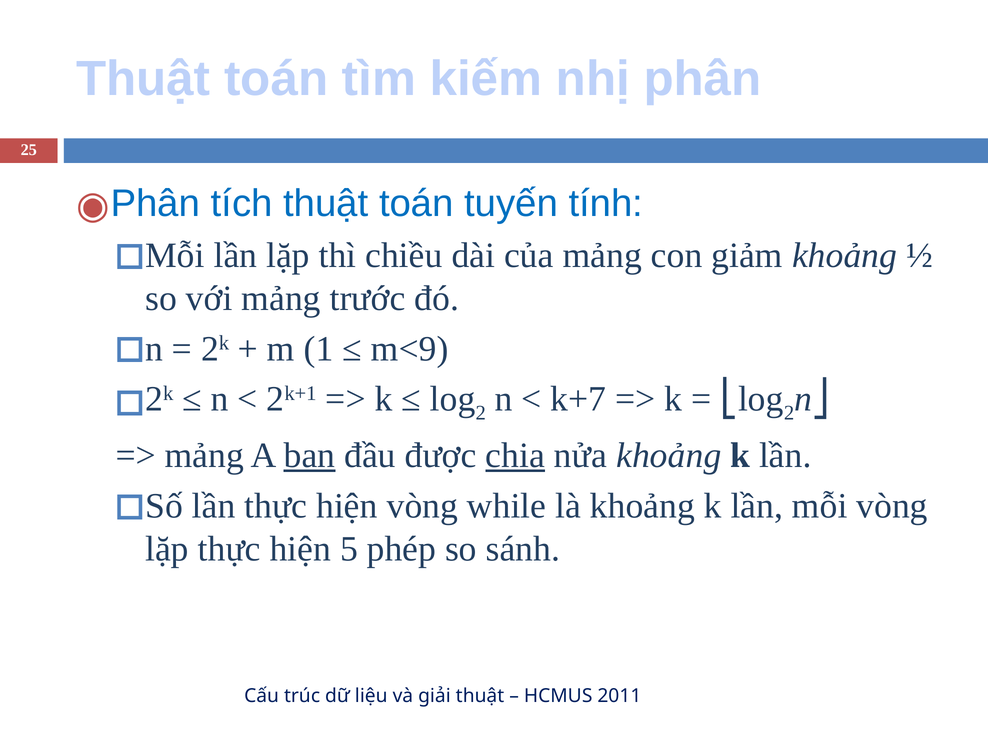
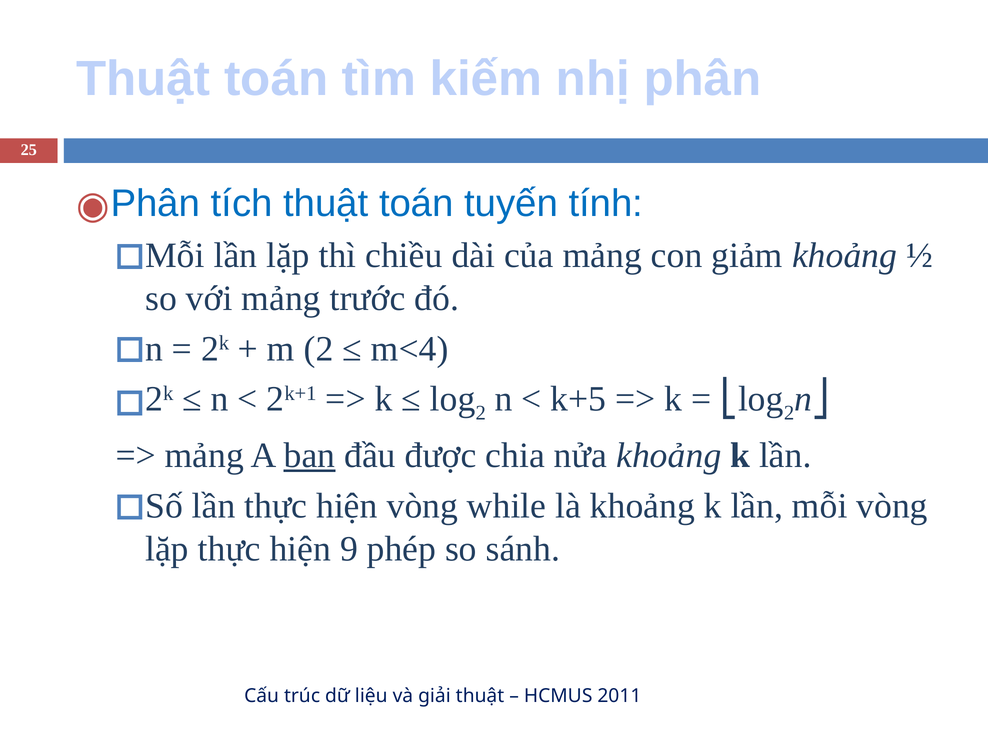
m 1: 1 -> 2
m<9: m<9 -> m<4
k+7: k+7 -> k+5
chia underline: present -> none
5: 5 -> 9
